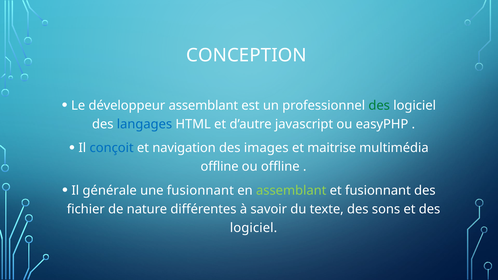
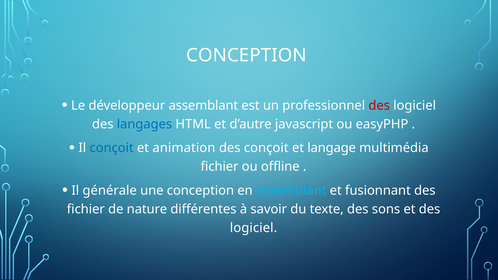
des at (379, 106) colour: green -> red
navigation: navigation -> animation
des images: images -> conçoit
maitrise: maitrise -> langage
offline at (220, 167): offline -> fichier
une fusionnant: fusionnant -> conception
assemblant at (291, 191) colour: light green -> light blue
